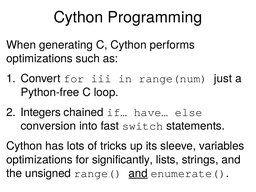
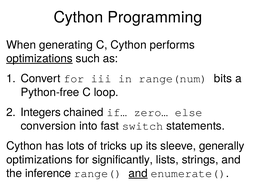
optimizations at (39, 59) underline: none -> present
just: just -> bits
have…: have… -> zero…
variables: variables -> generally
unsigned: unsigned -> inference
